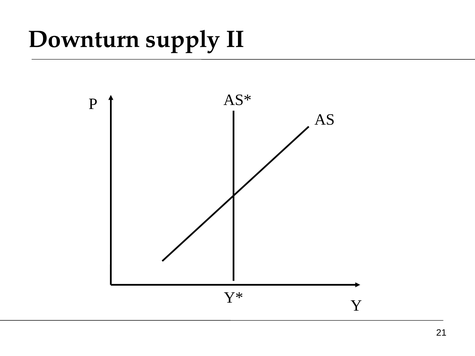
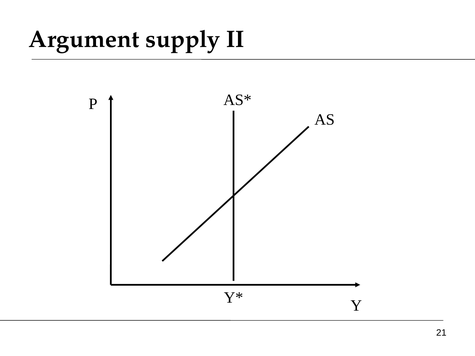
Downturn: Downturn -> Argument
